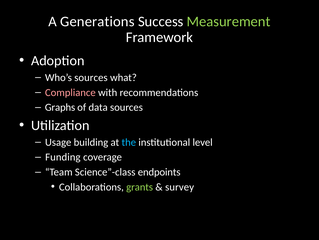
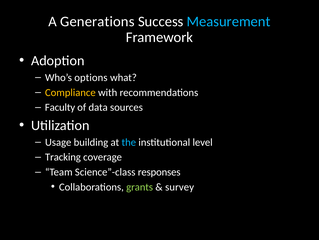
Measurement colour: light green -> light blue
Who’s sources: sources -> options
Compliance colour: pink -> yellow
Graphs: Graphs -> Faculty
Funding: Funding -> Tracking
endpoints: endpoints -> responses
